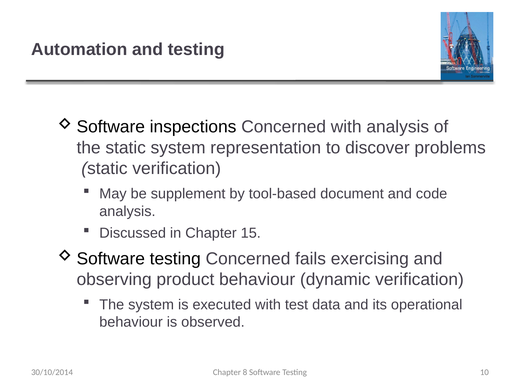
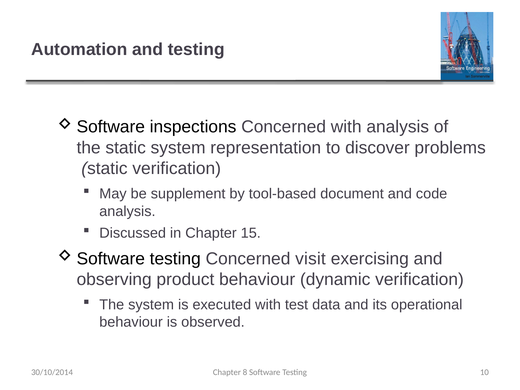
fails: fails -> visit
